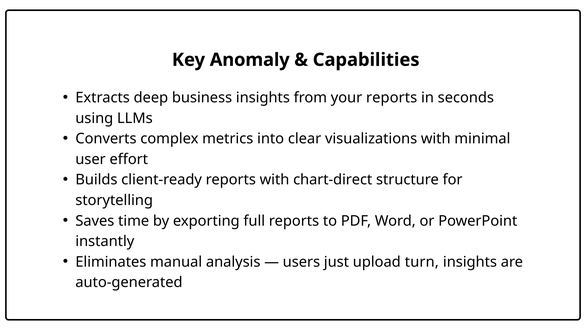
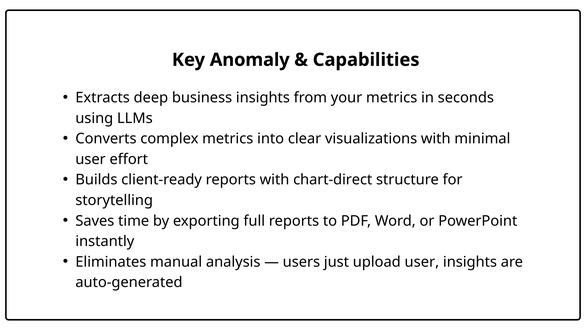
your reports: reports -> metrics
upload turn: turn -> user
